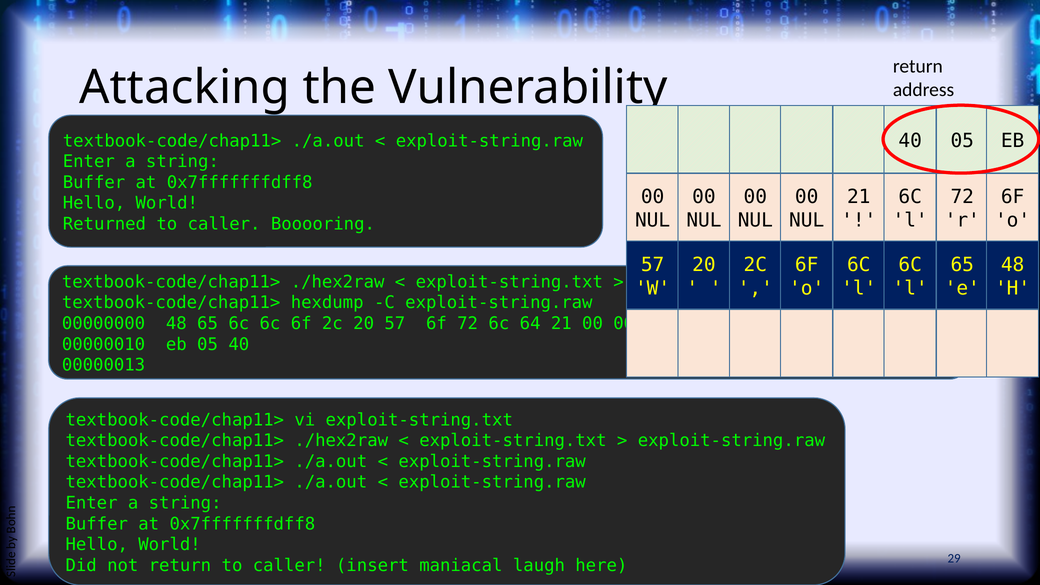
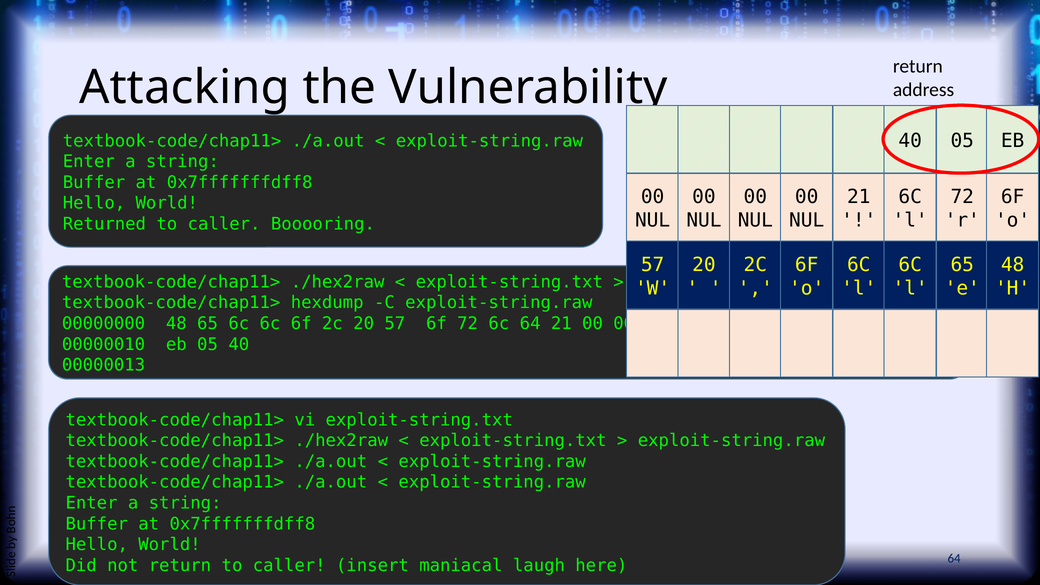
29 at (954, 559): 29 -> 64
